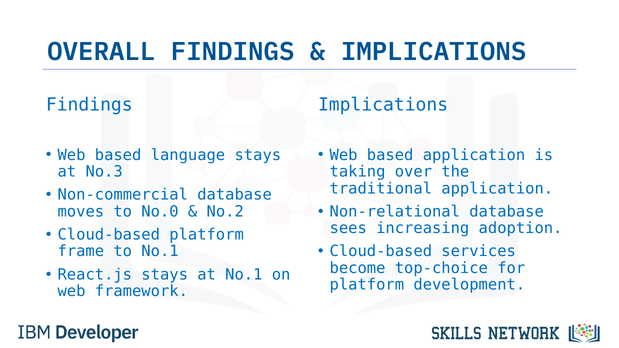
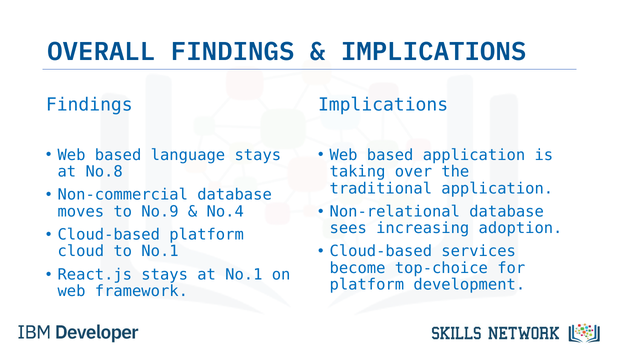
No.3: No.3 -> No.8
No.0: No.0 -> No.9
No.2: No.2 -> No.4
frame: frame -> cloud
